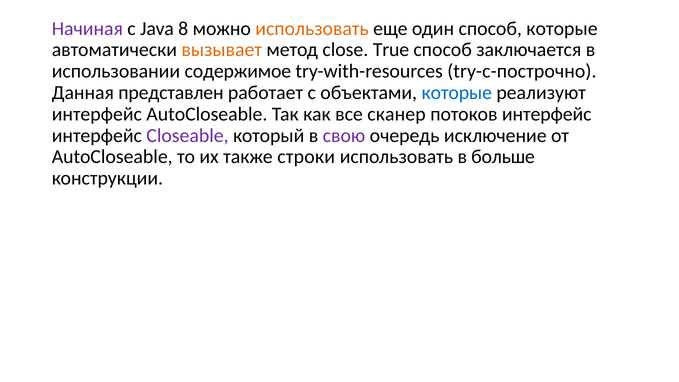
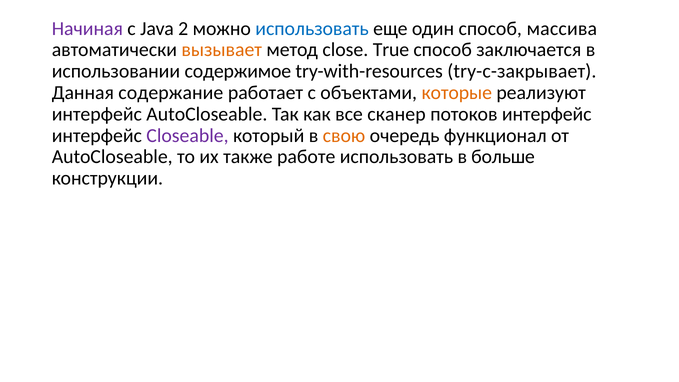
8: 8 -> 2
использовать at (312, 29) colour: orange -> blue
способ которые: которые -> массива
try-с-построчно: try-с-построчно -> try-с-закрывает
представлен: представлен -> содержание
которые at (457, 93) colour: blue -> orange
свою colour: purple -> orange
исключение: исключение -> функционал
строки: строки -> работе
